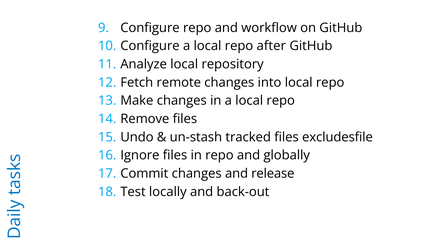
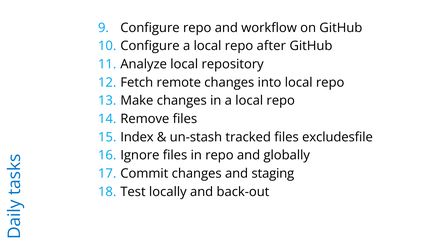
Undo: Undo -> Index
release: release -> staging
